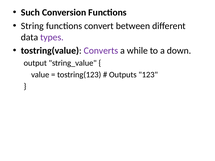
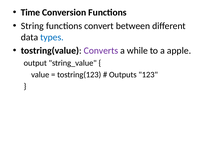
Such: Such -> Time
types colour: purple -> blue
down: down -> apple
